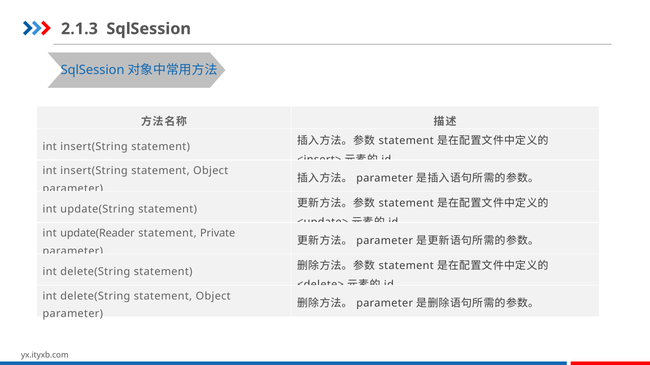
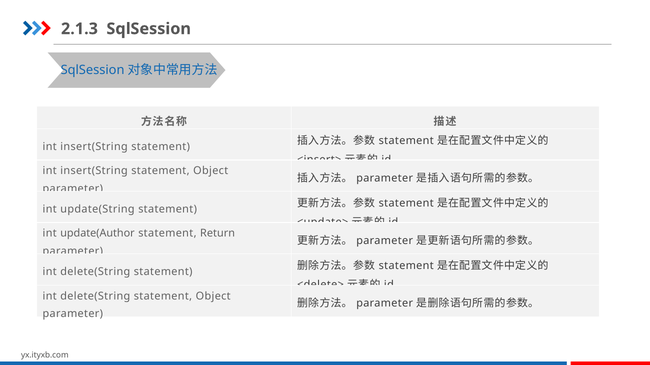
update(Reader: update(Reader -> update(Author
Private: Private -> Return
